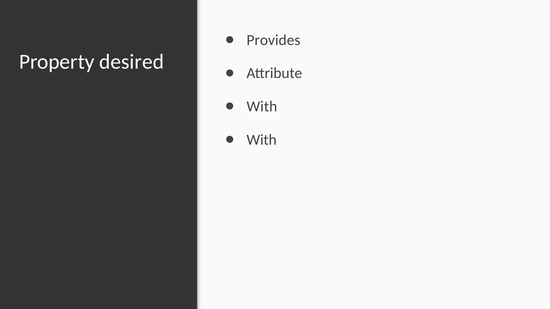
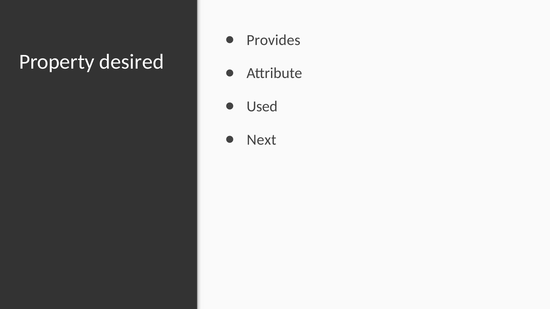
With at (262, 107): With -> Used
With at (262, 140): With -> Next
